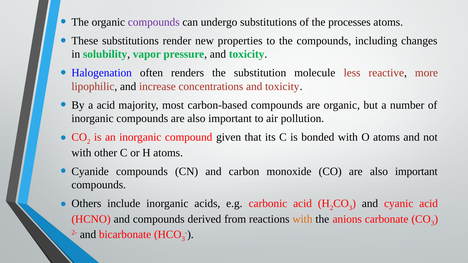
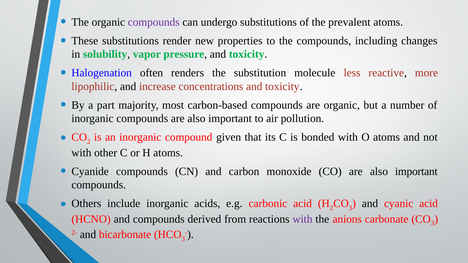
processes: processes -> prevalent
a acid: acid -> part
with at (302, 219) colour: orange -> purple
